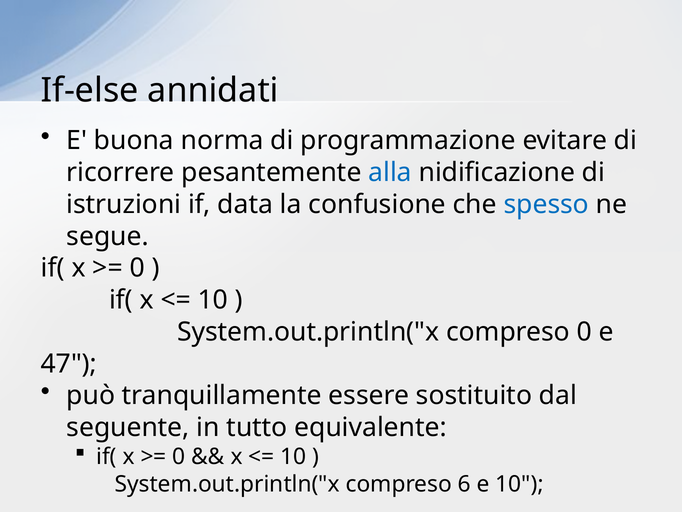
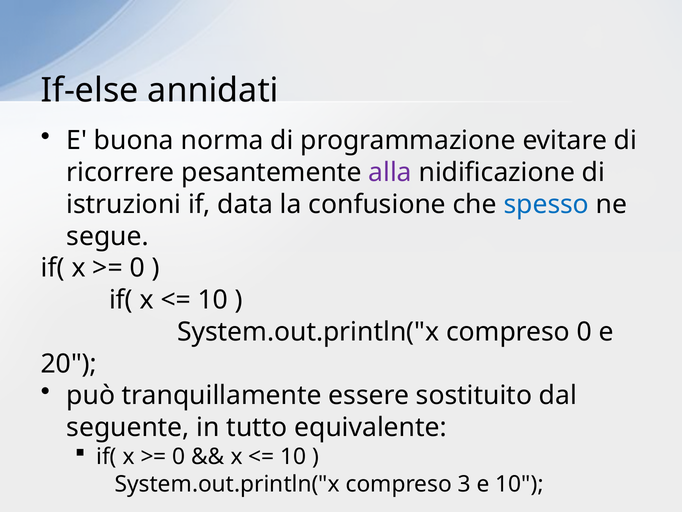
alla colour: blue -> purple
47: 47 -> 20
6: 6 -> 3
